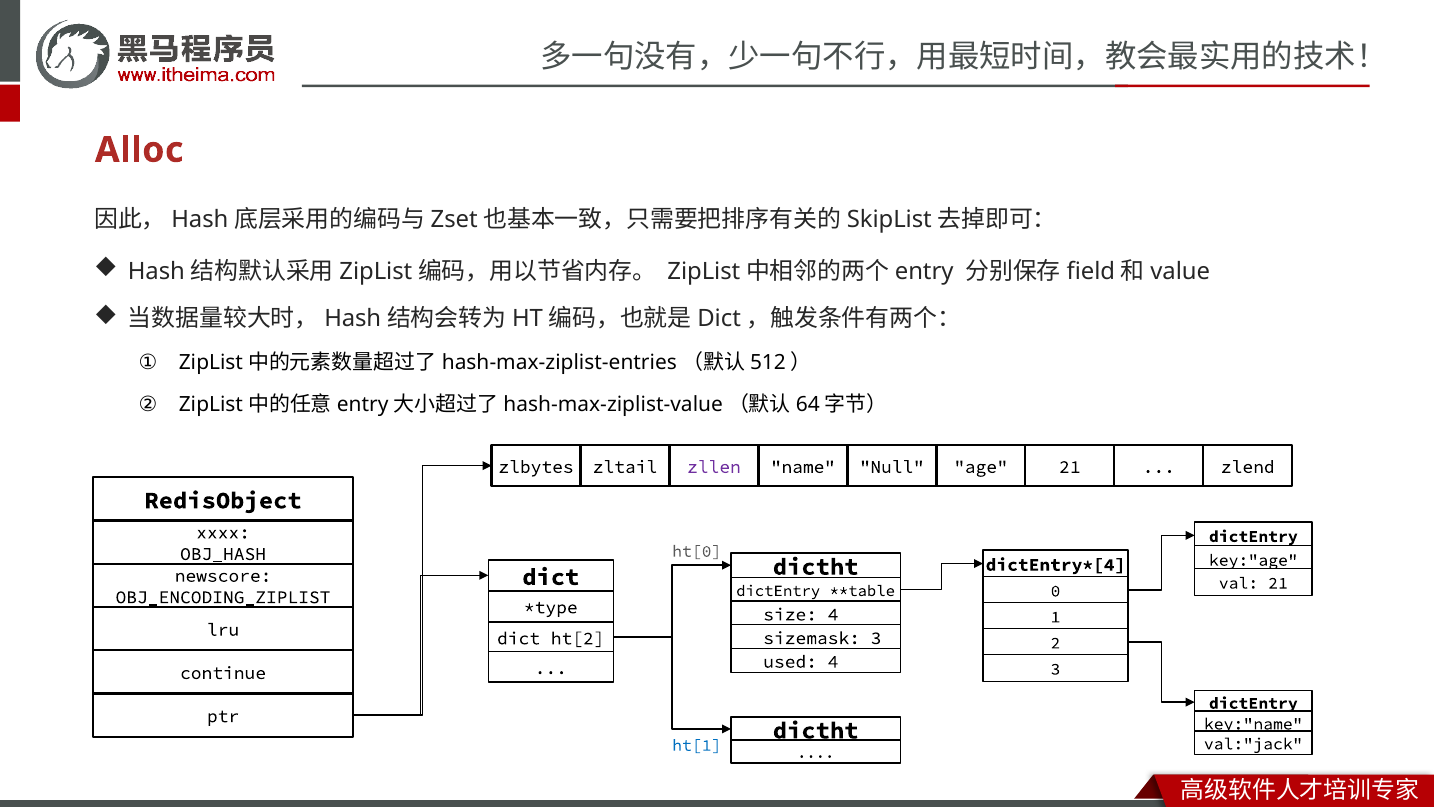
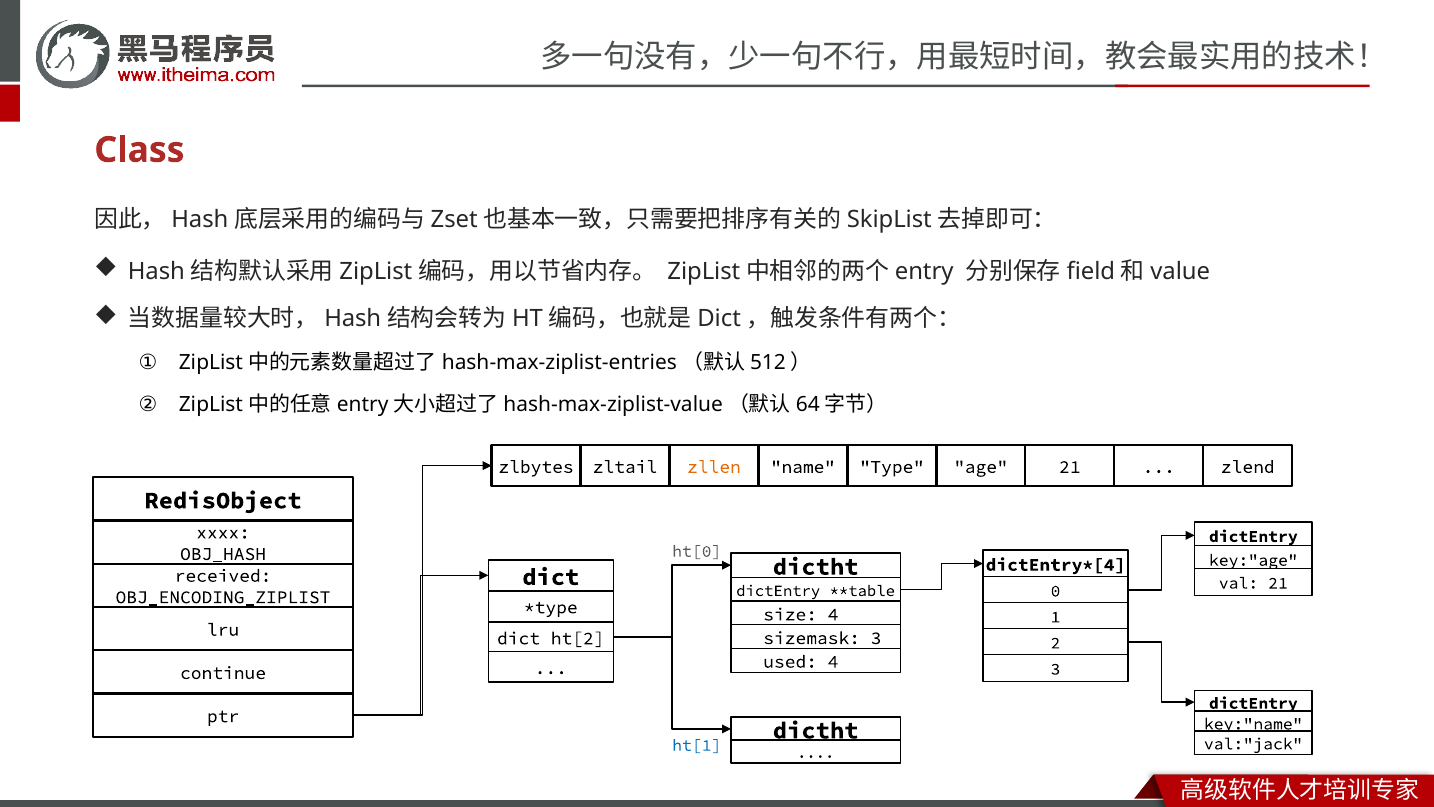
Alloc: Alloc -> Class
zllen colour: purple -> orange
Null: Null -> Type
newscore: newscore -> received
